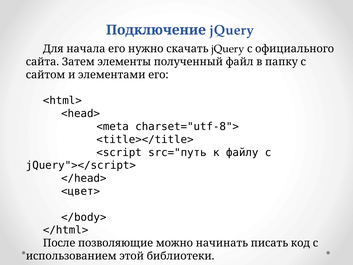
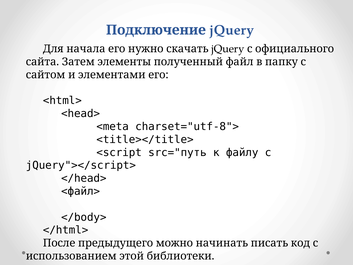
<цвет>: <цвет> -> <файл>
позволяющие: позволяющие -> предыдущего
